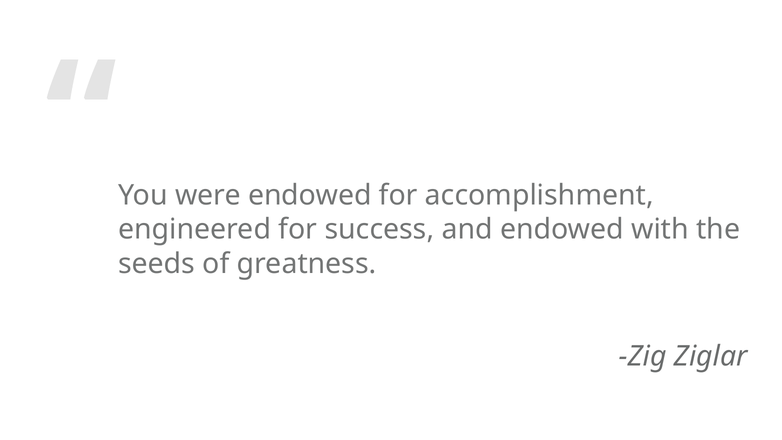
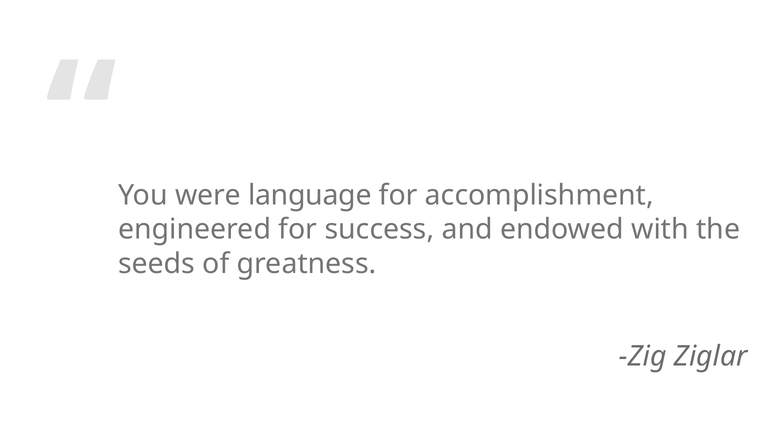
were endowed: endowed -> language
